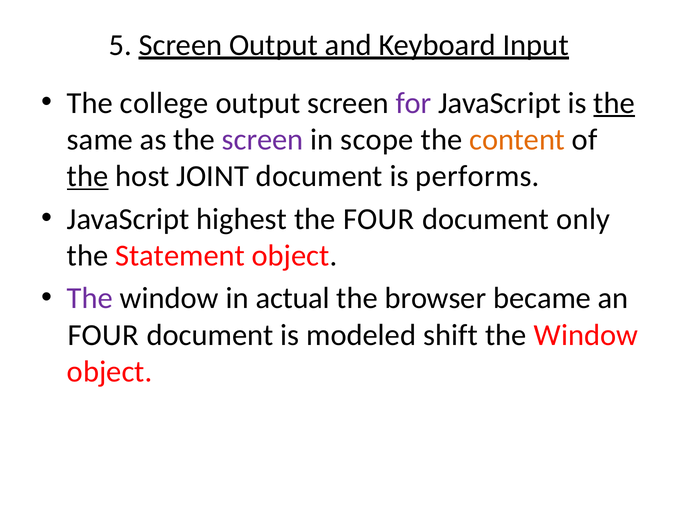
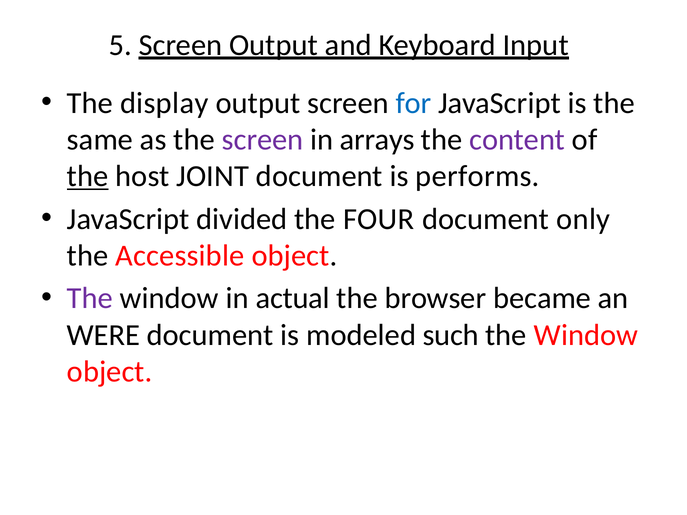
college: college -> display
for colour: purple -> blue
the at (614, 103) underline: present -> none
scope: scope -> arrays
content colour: orange -> purple
highest: highest -> divided
Statement: Statement -> Accessible
FOUR at (103, 335): FOUR -> WERE
shift: shift -> such
